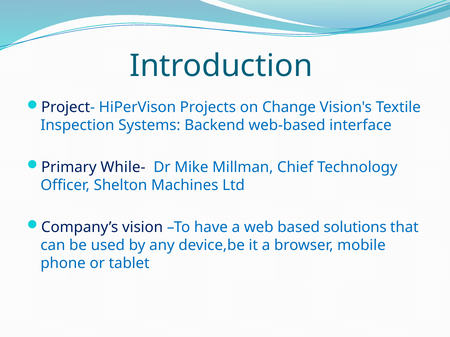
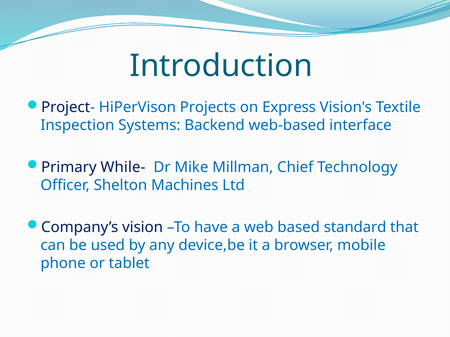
Change: Change -> Express
solutions: solutions -> standard
